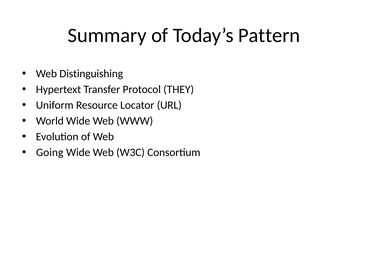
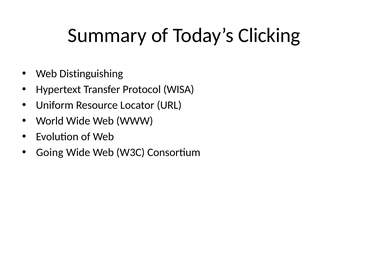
Pattern: Pattern -> Clicking
THEY: THEY -> WISA
